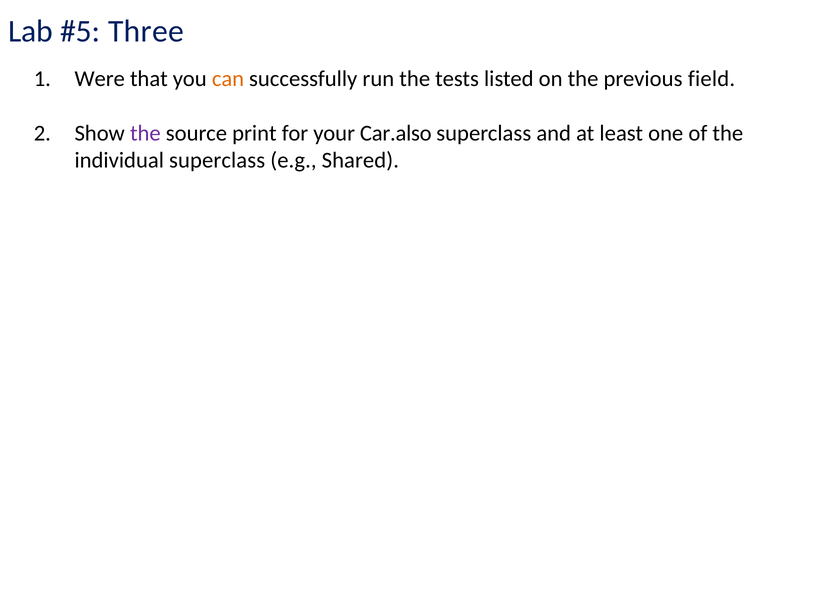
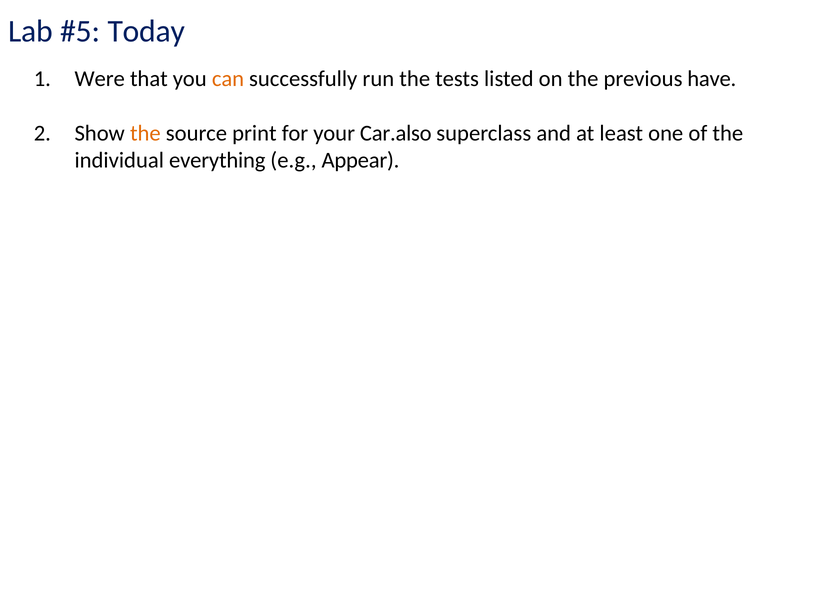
Three: Three -> Today
field: field -> have
the at (145, 133) colour: purple -> orange
individual superclass: superclass -> everything
Shared: Shared -> Appear
